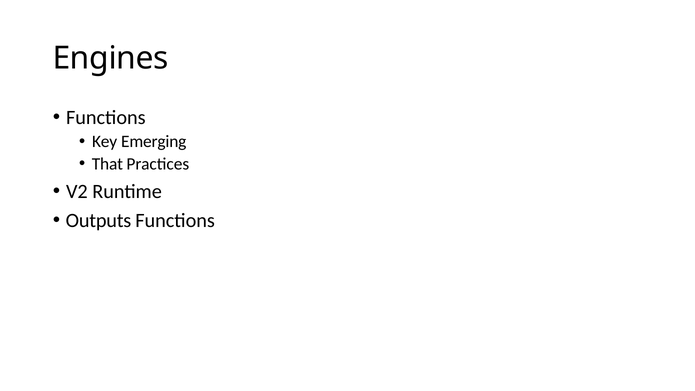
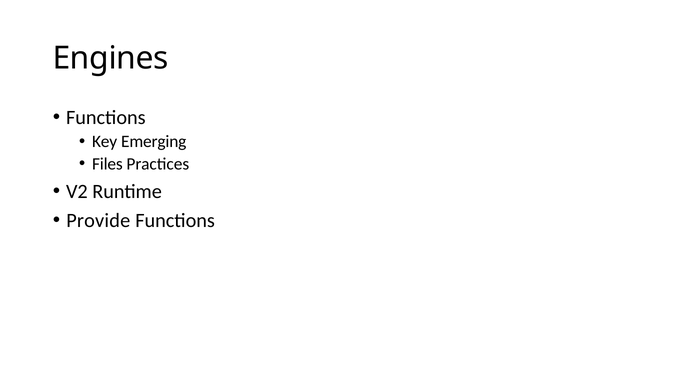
That: That -> Files
Outputs: Outputs -> Provide
